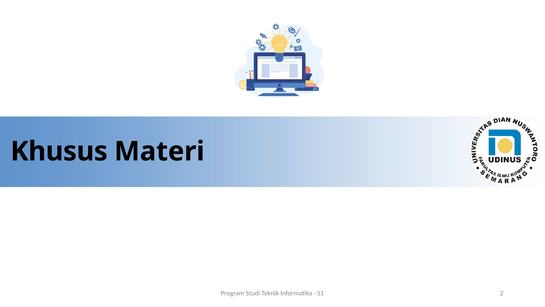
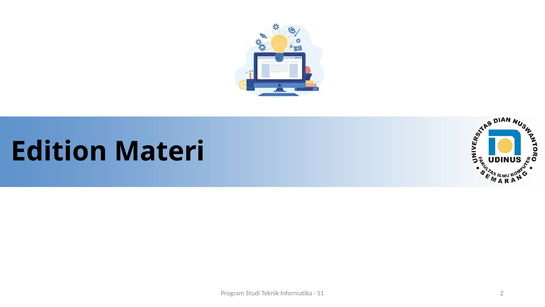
Khusus: Khusus -> Edition
